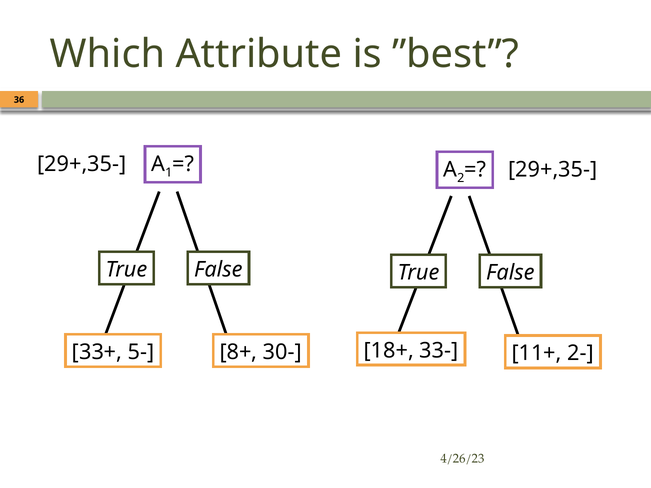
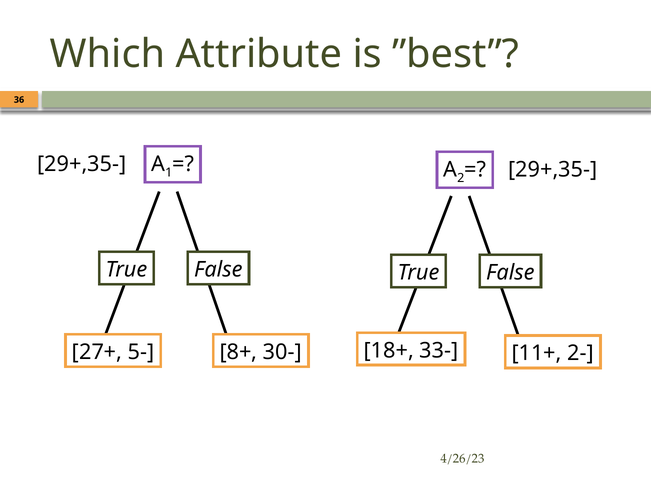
33+: 33+ -> 27+
